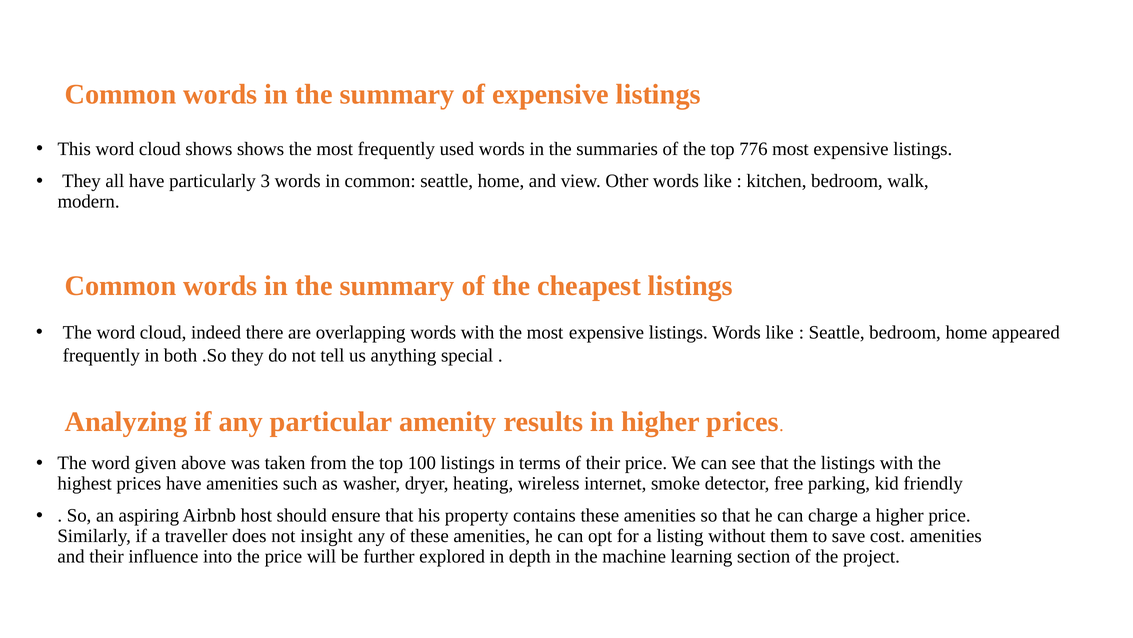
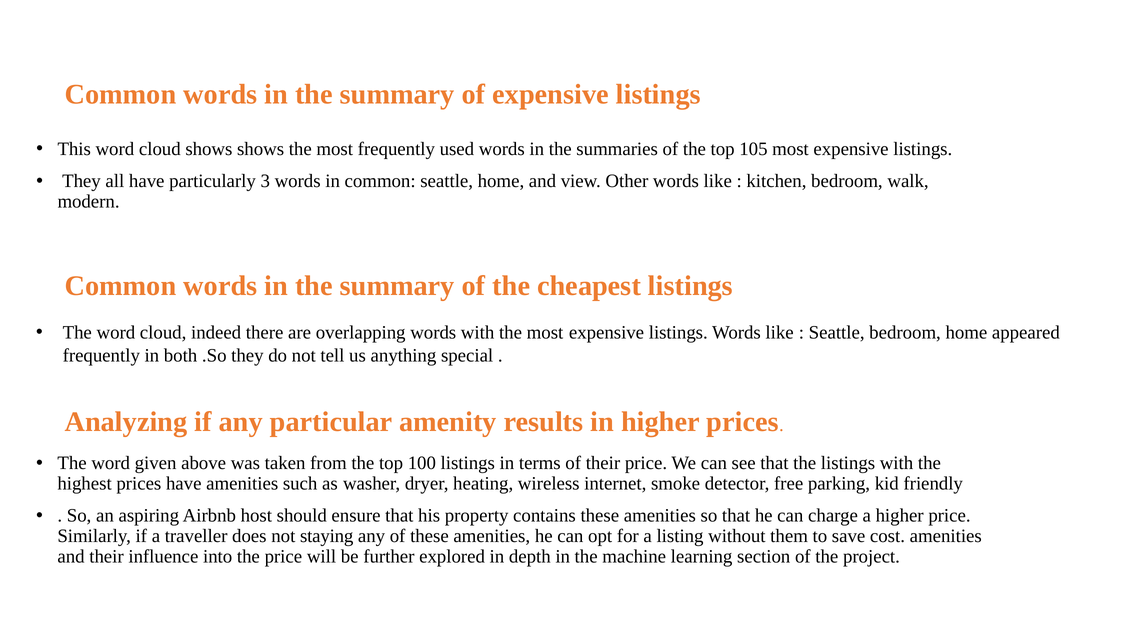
776: 776 -> 105
insight: insight -> staying
